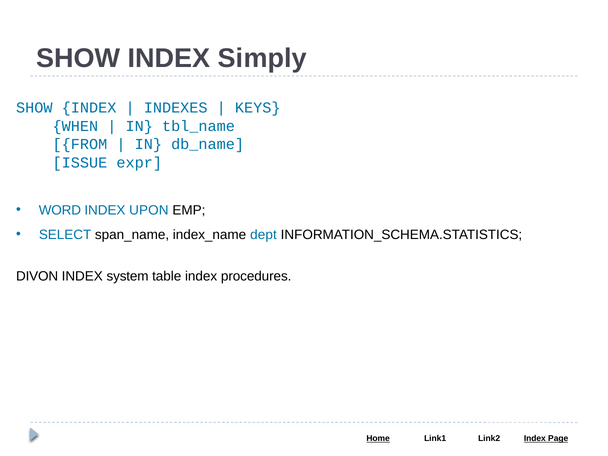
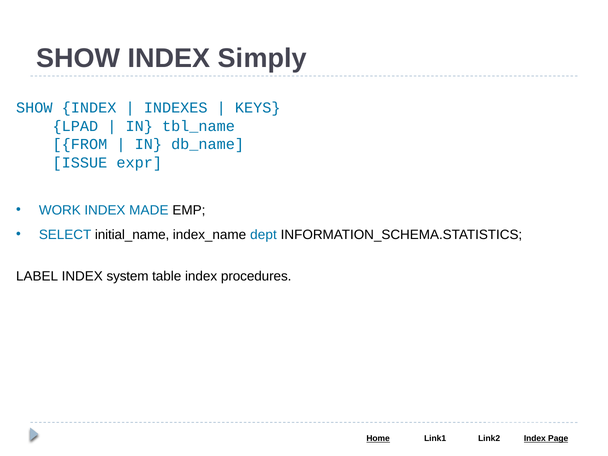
WHEN: WHEN -> LPAD
WORD: WORD -> WORK
UPON: UPON -> MADE
span_name: span_name -> initial_name
DIVON: DIVON -> LABEL
